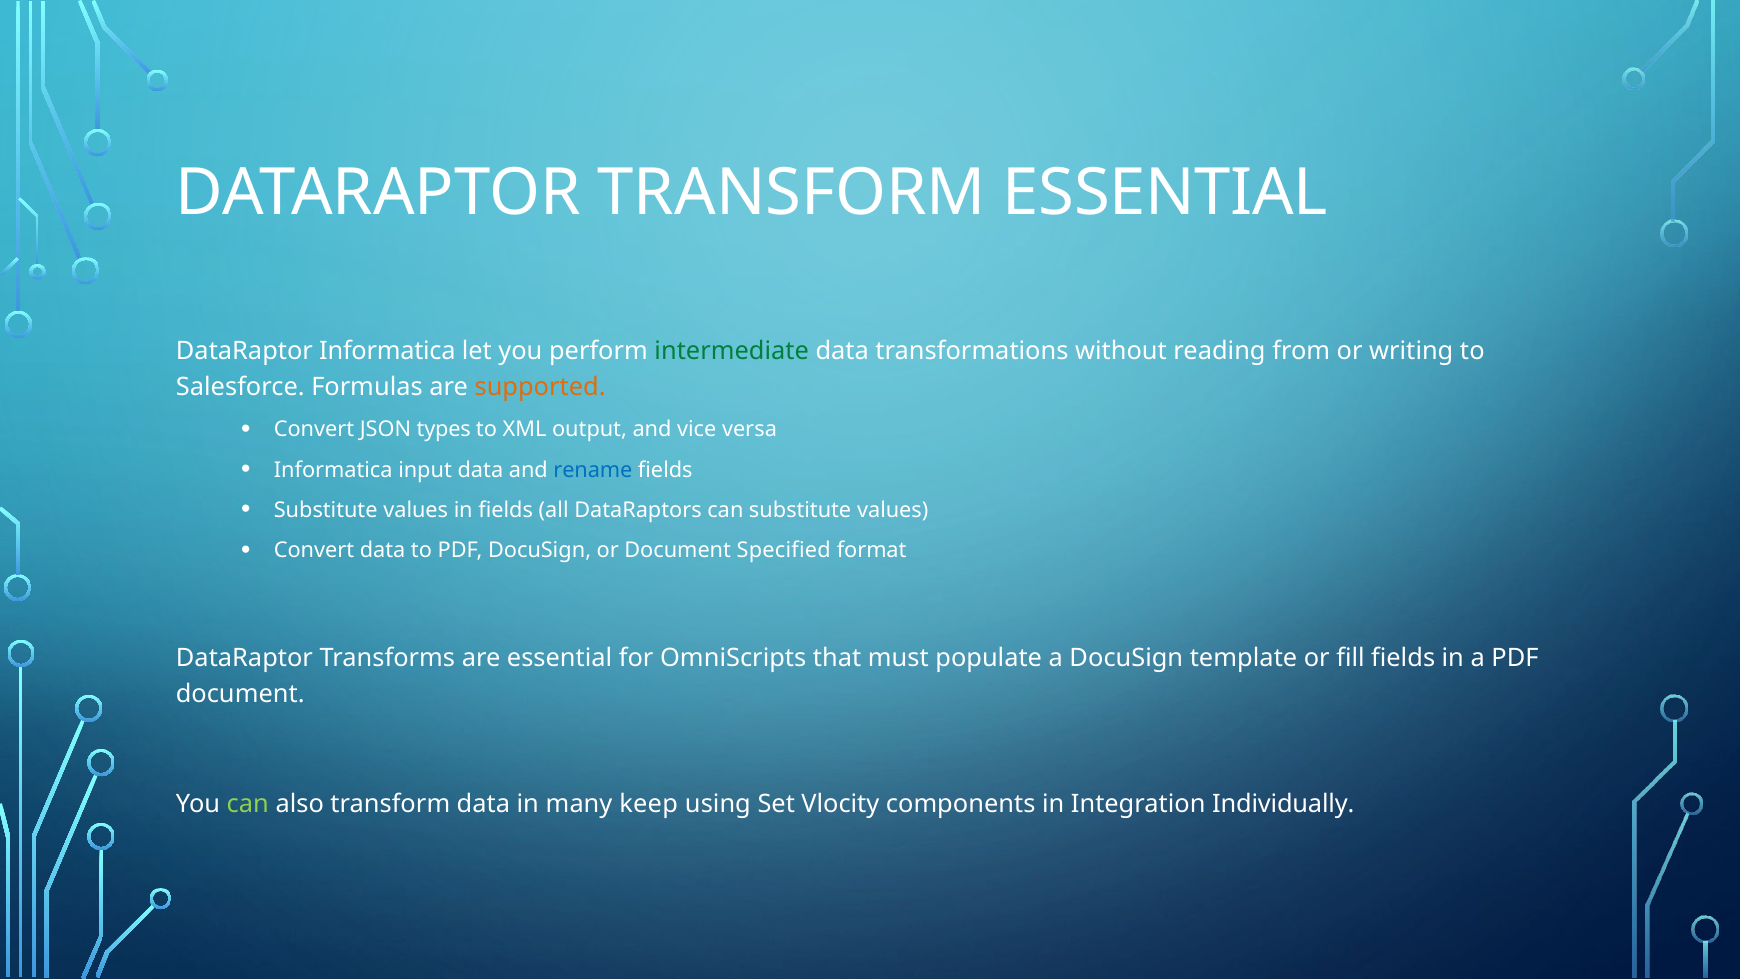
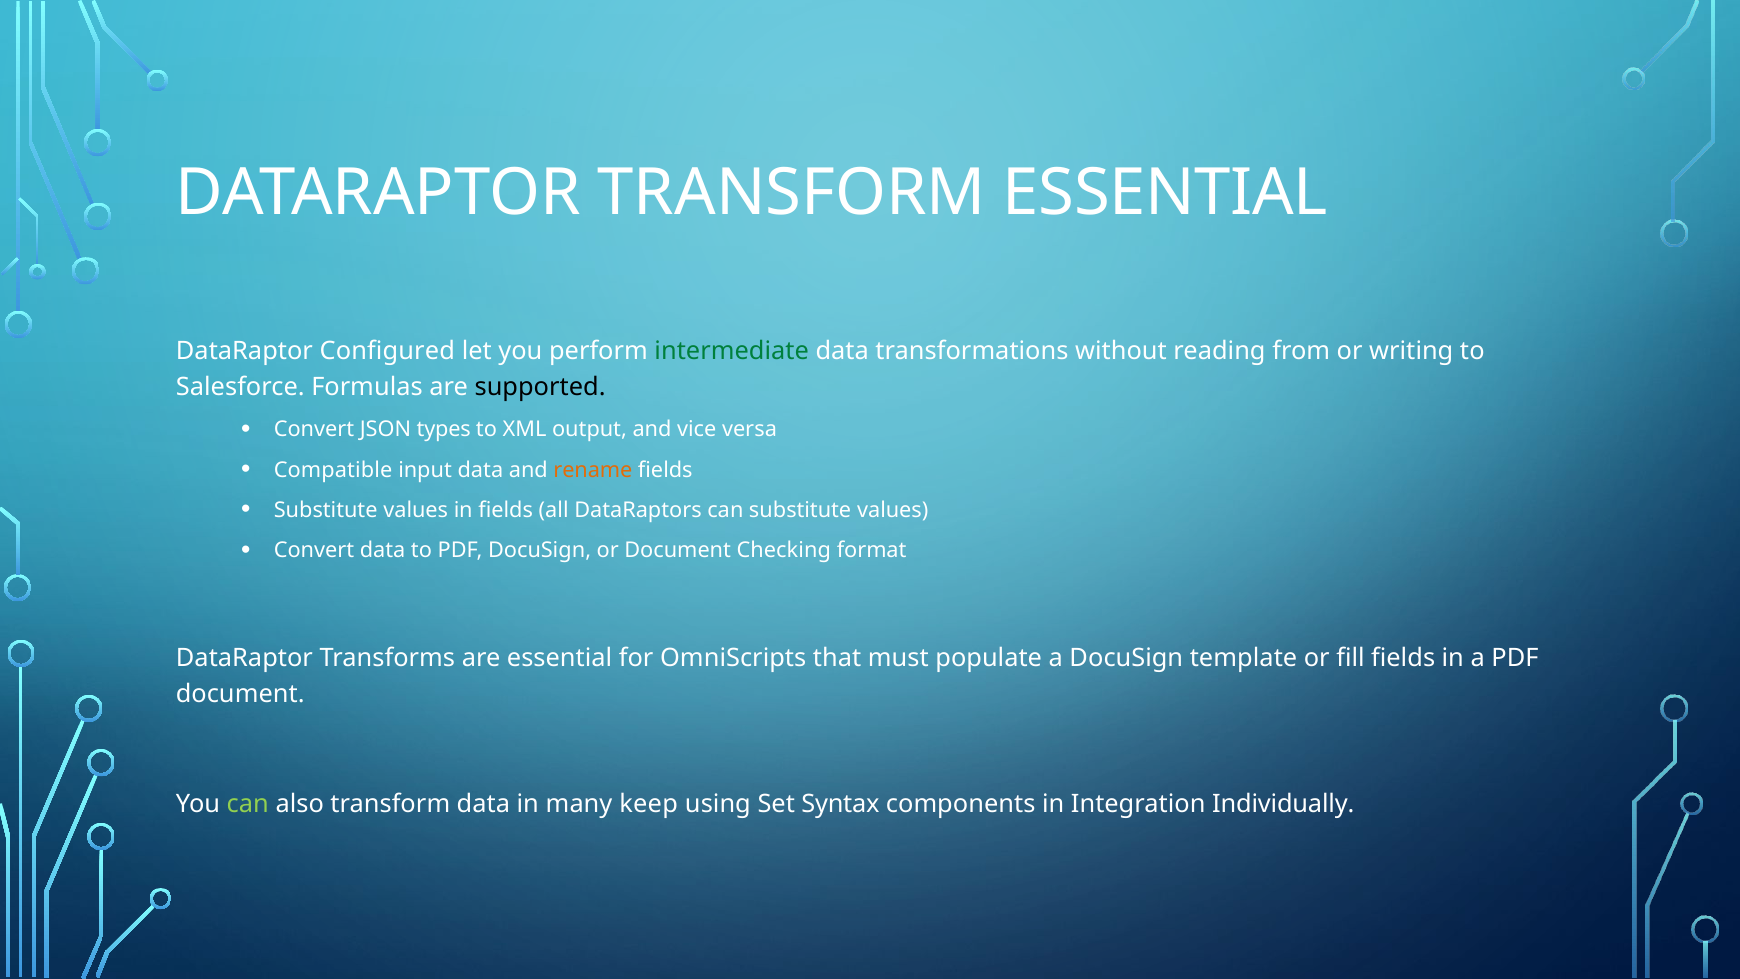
DataRaptor Informatica: Informatica -> Configured
supported colour: orange -> black
Informatica at (333, 470): Informatica -> Compatible
rename colour: blue -> orange
Specified: Specified -> Checking
Vlocity: Vlocity -> Syntax
